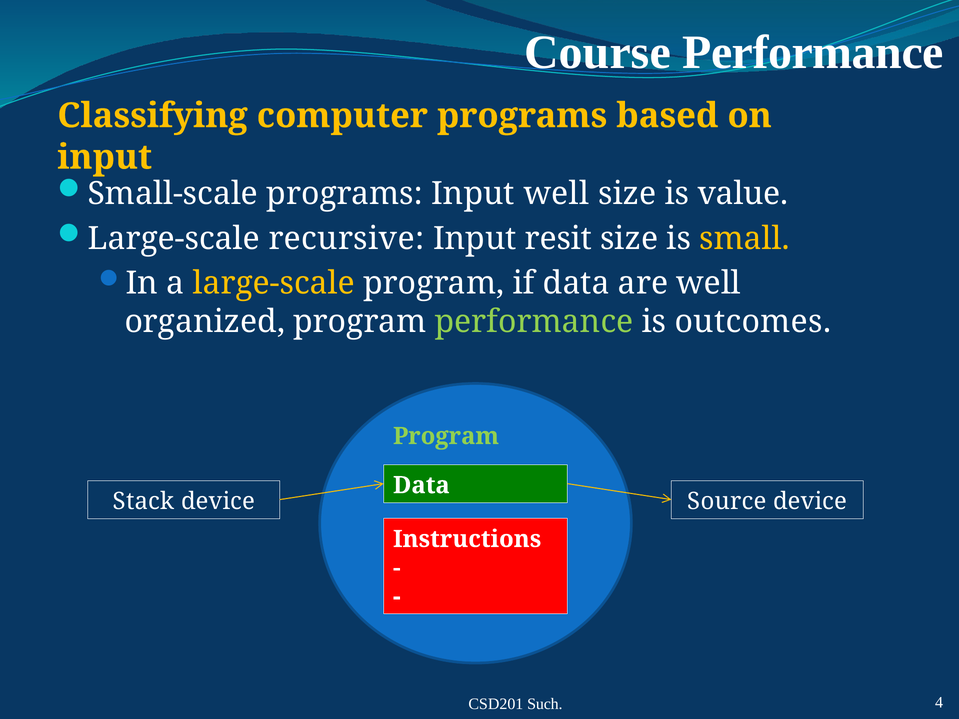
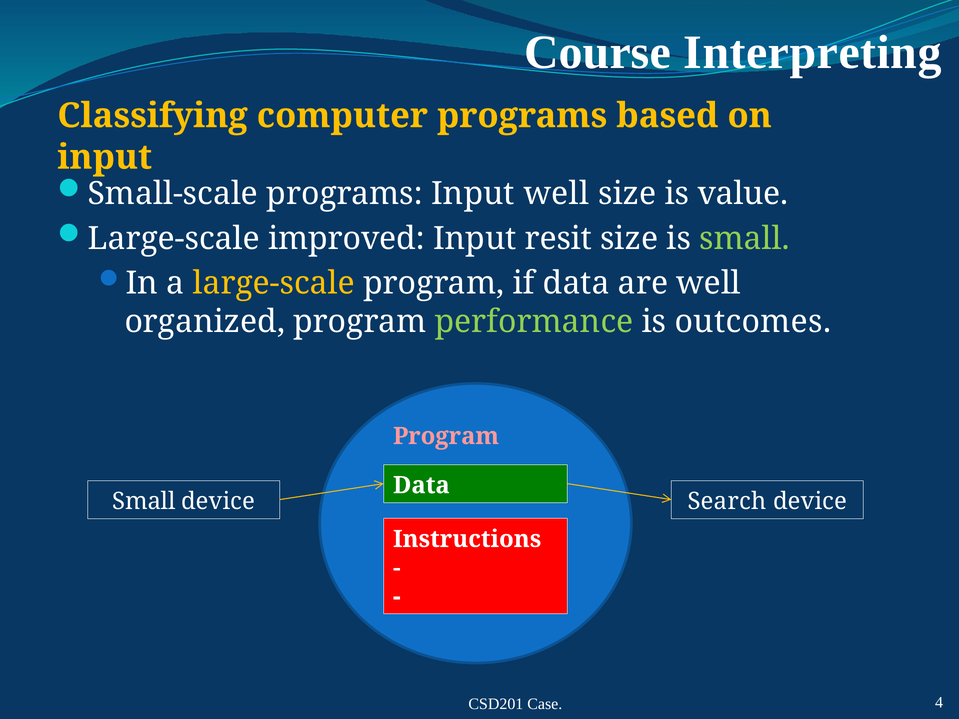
Course Performance: Performance -> Interpreting
recursive: recursive -> improved
small at (745, 239) colour: yellow -> light green
Program at (446, 436) colour: light green -> pink
Stack at (144, 501): Stack -> Small
Source: Source -> Search
Such: Such -> Case
